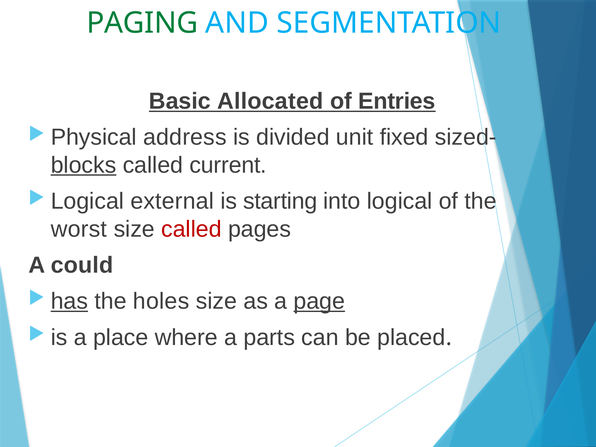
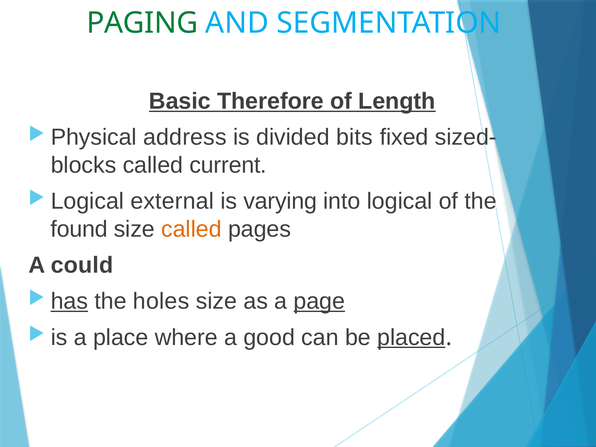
Allocated: Allocated -> Therefore
Entries: Entries -> Length
unit: unit -> bits
blocks underline: present -> none
starting: starting -> varying
worst: worst -> found
called at (191, 229) colour: red -> orange
parts: parts -> good
placed underline: none -> present
